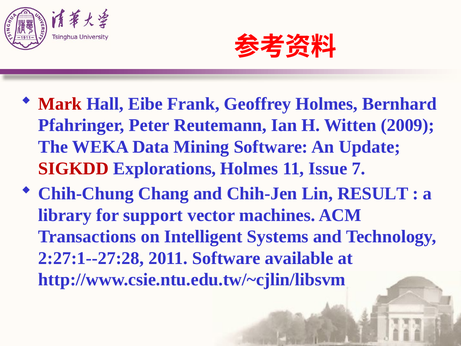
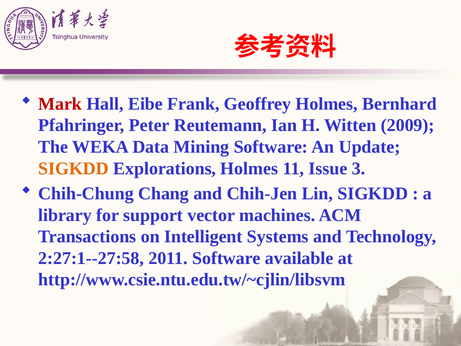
SIGKDD at (74, 168) colour: red -> orange
7: 7 -> 3
Lin RESULT: RESULT -> SIGKDD
2:27:1--27:28: 2:27:1--27:28 -> 2:27:1--27:58
